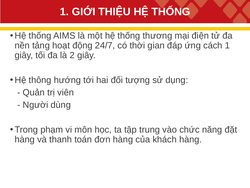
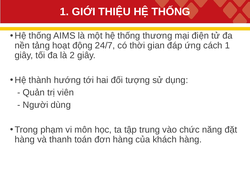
thông: thông -> thành
